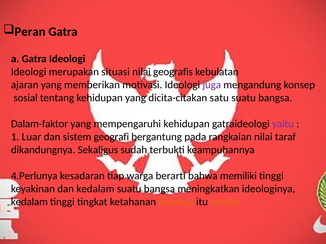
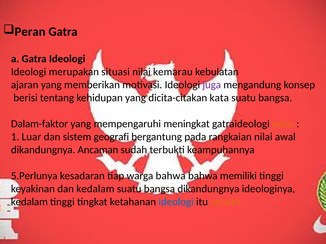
geografis: geografis -> kemarau
sosial: sosial -> berisi
satu: satu -> kata
mempengaruhi kehidupan: kehidupan -> meningkat
yaitu colour: purple -> orange
taraf: taraf -> awal
Sekaligus: Sekaligus -> Ancaman
4.Perlunya: 4.Perlunya -> 5.Perlunya
warga berarti: berarti -> bahwa
bangsa meningkatkan: meningkatkan -> dikandungnya
ideologi at (176, 202) colour: orange -> blue
